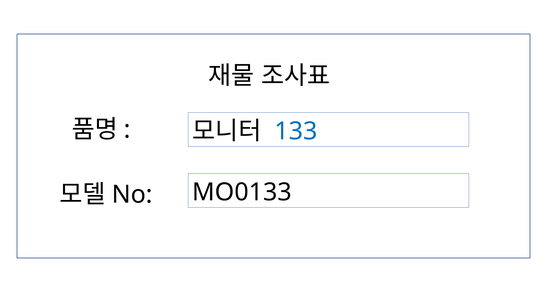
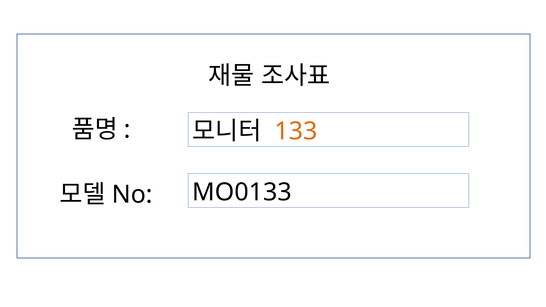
133 colour: blue -> orange
